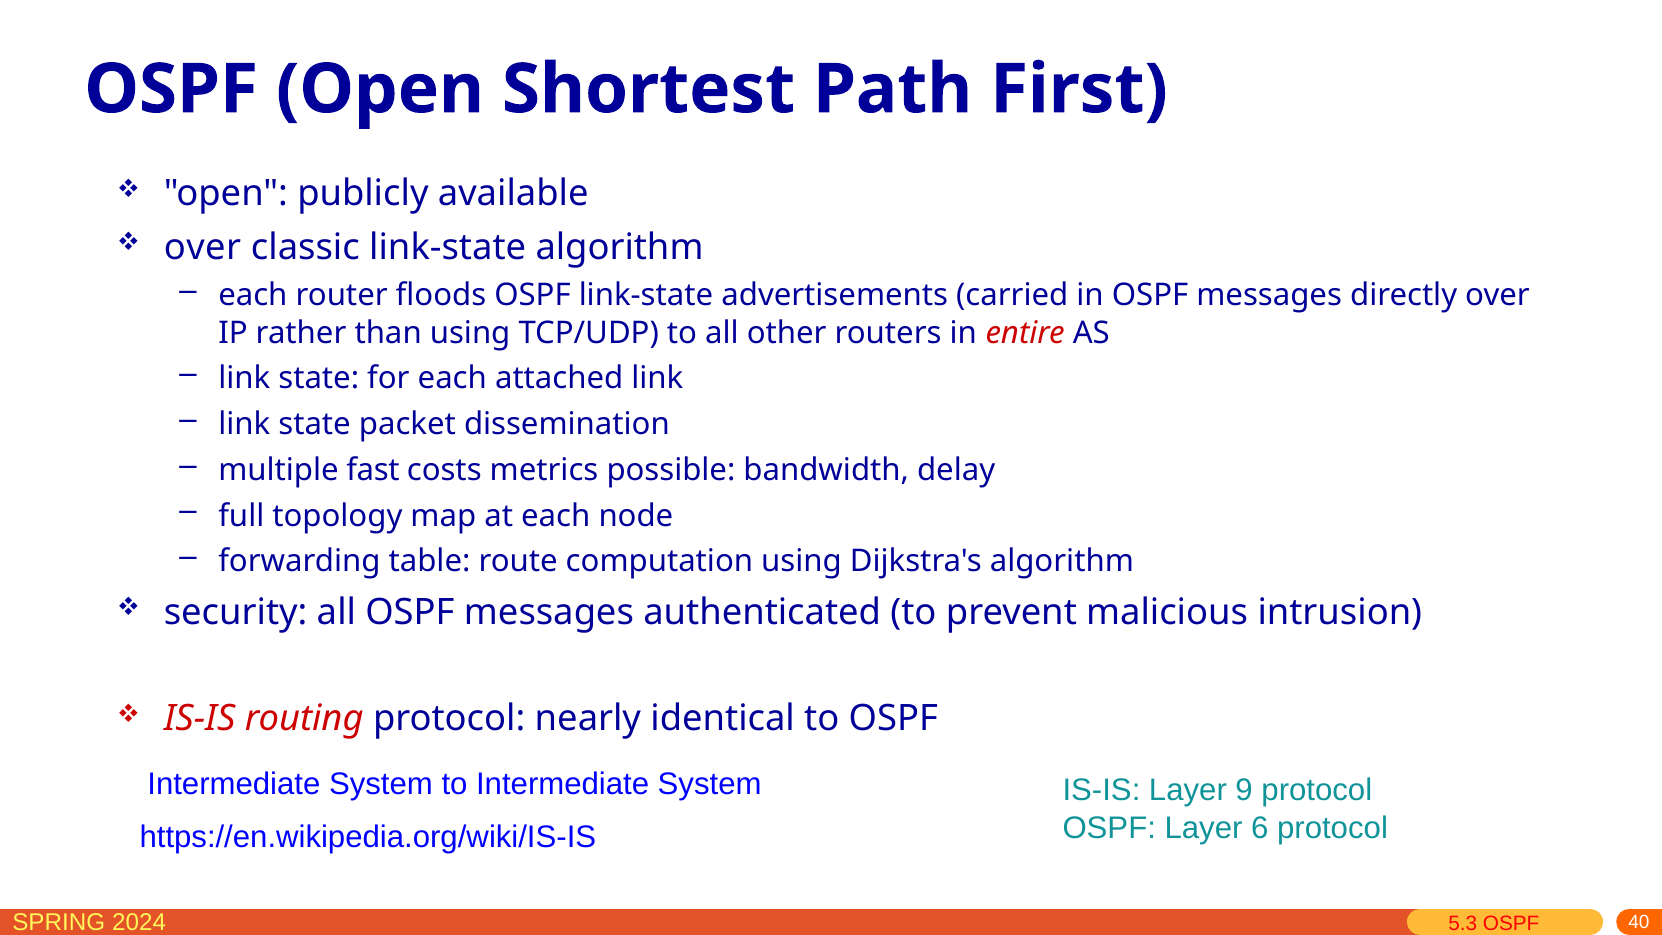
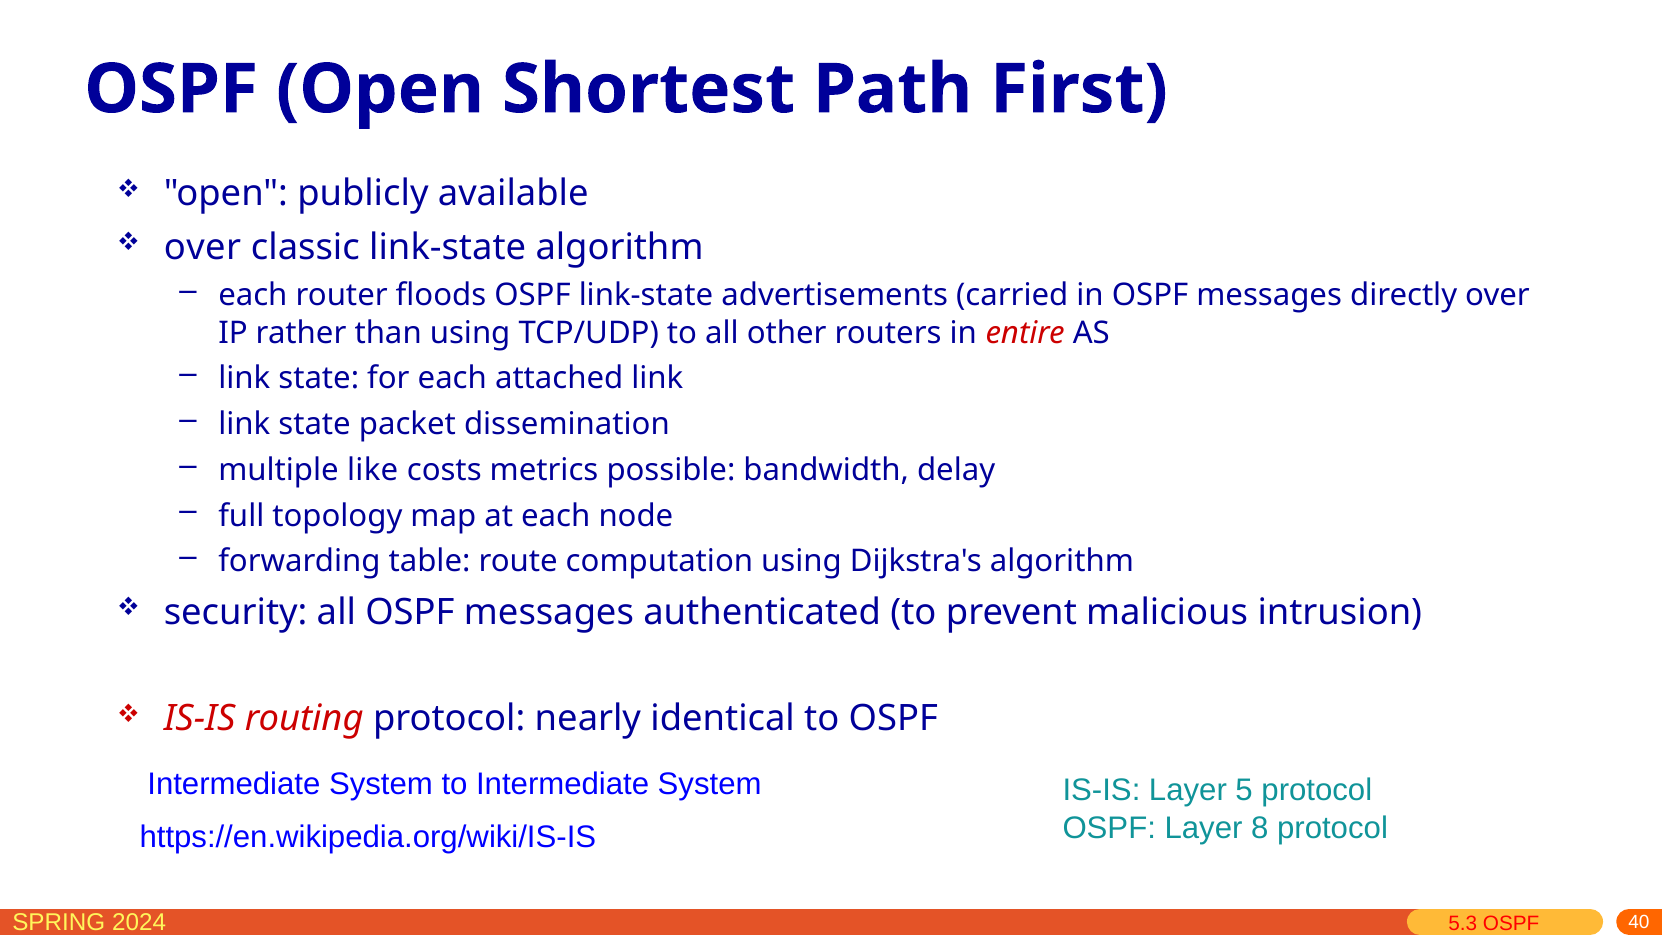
fast: fast -> like
9: 9 -> 5
6: 6 -> 8
